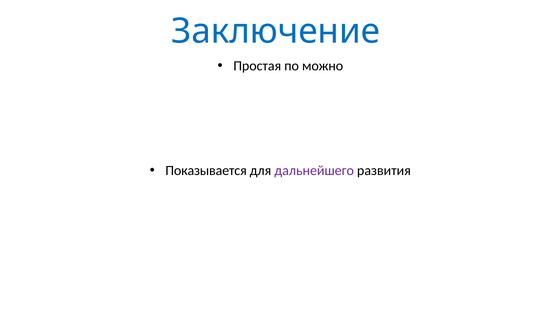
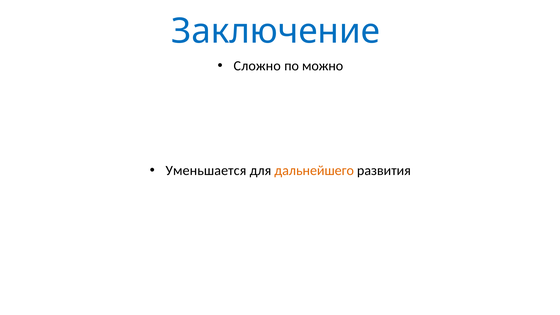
Простая: Простая -> Сложно
Показывается: Показывается -> Уменьшается
дальнейшего colour: purple -> orange
